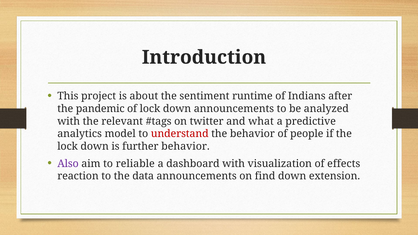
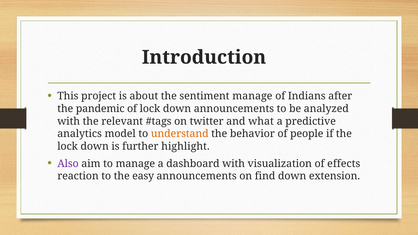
sentiment runtime: runtime -> manage
understand colour: red -> orange
further behavior: behavior -> highlight
to reliable: reliable -> manage
data: data -> easy
